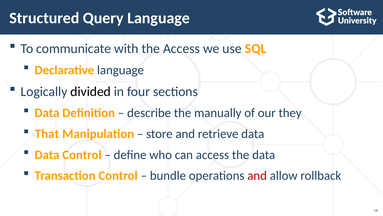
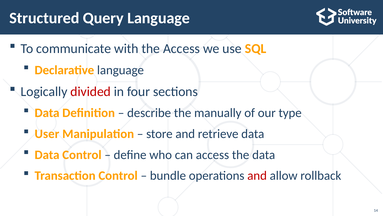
divided colour: black -> red
they: they -> type
That: That -> User
